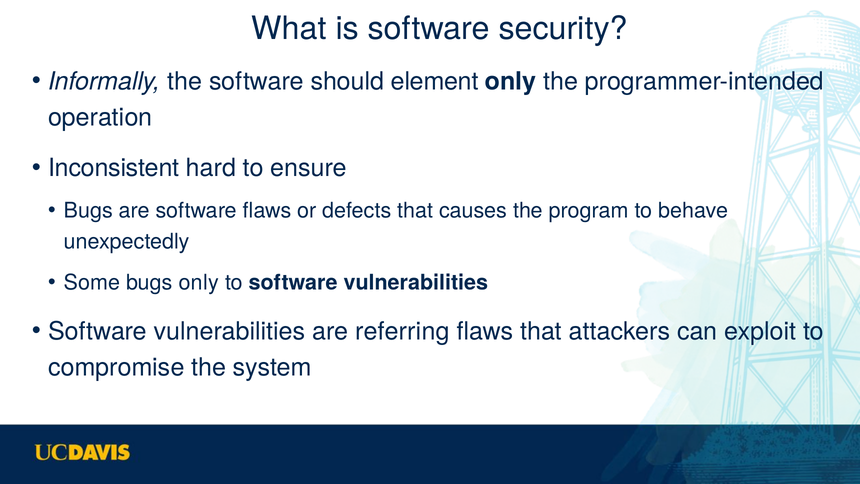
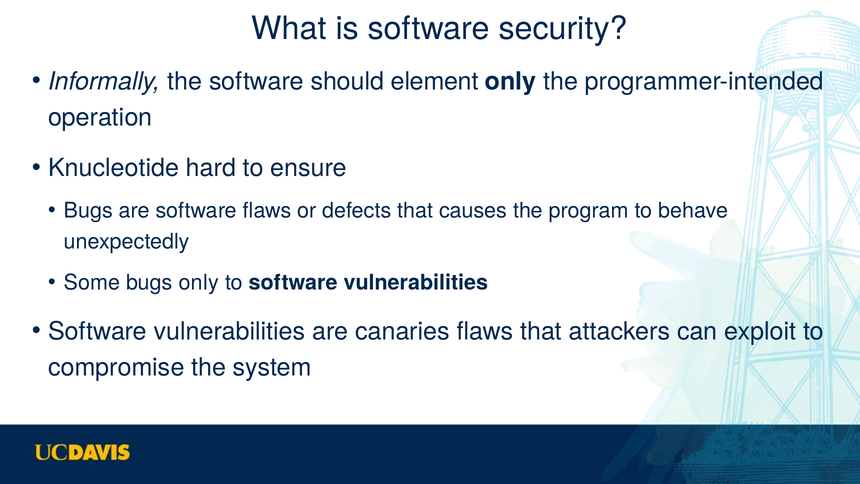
Inconsistent: Inconsistent -> Knucleotide
referring: referring -> canaries
